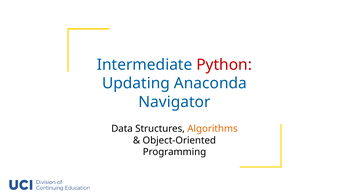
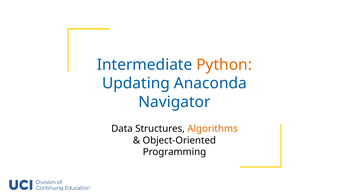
Python colour: red -> orange
